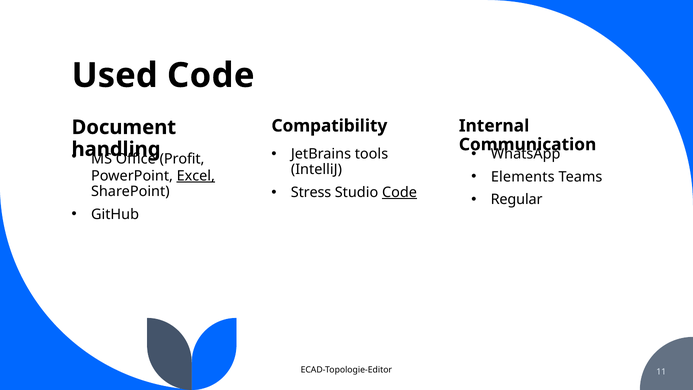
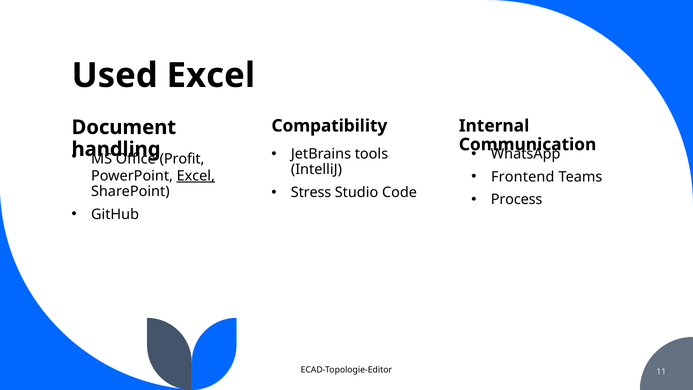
Used Code: Code -> Excel
Elements: Elements -> Frontend
Code at (400, 192) underline: present -> none
Regular: Regular -> Process
